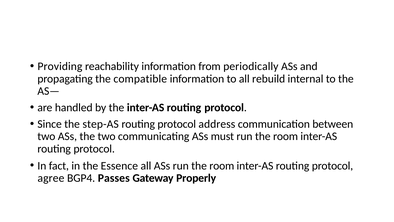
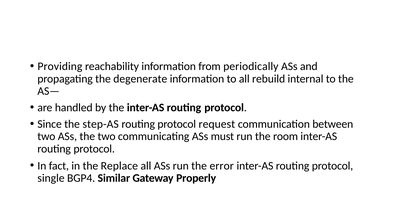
compatible: compatible -> degenerate
address: address -> request
Essence: Essence -> Replace
ASs run the room: room -> error
agree: agree -> single
Passes: Passes -> Similar
